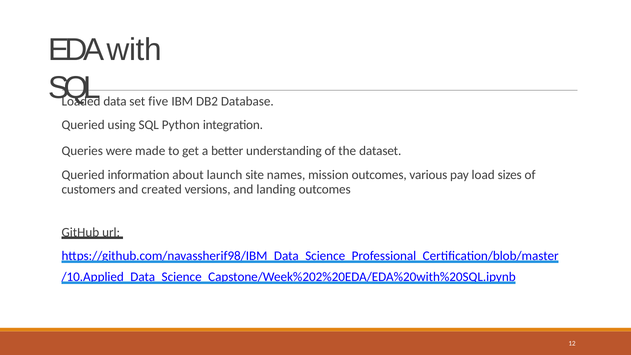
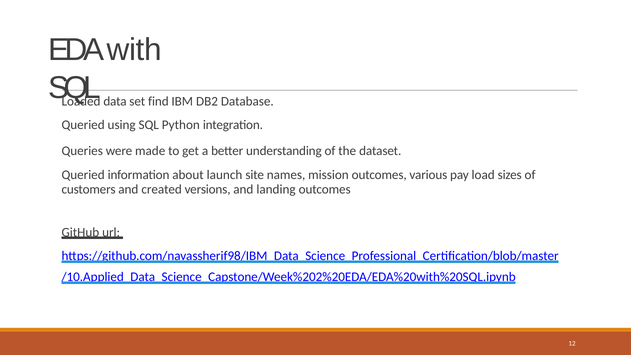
five: five -> find
